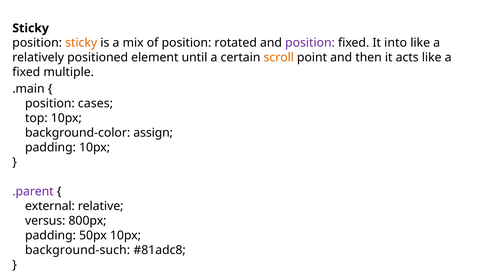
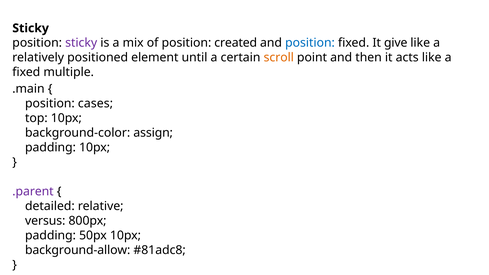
sticky at (81, 43) colour: orange -> purple
rotated: rotated -> created
position at (310, 43) colour: purple -> blue
into: into -> give
external: external -> detailed
background-such: background-such -> background-allow
